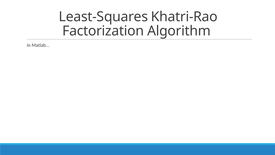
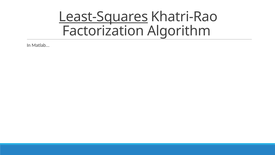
Least-Squares underline: none -> present
